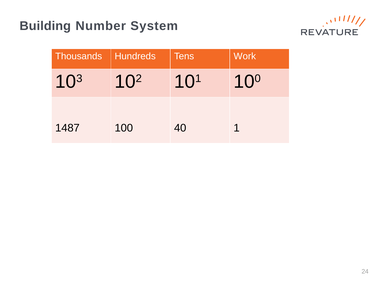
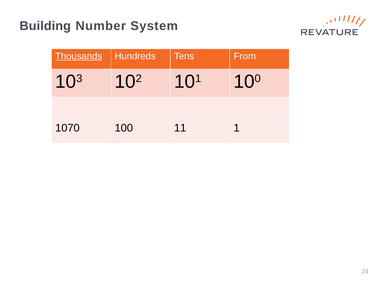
Thousands underline: none -> present
Work: Work -> From
1487: 1487 -> 1070
40: 40 -> 11
